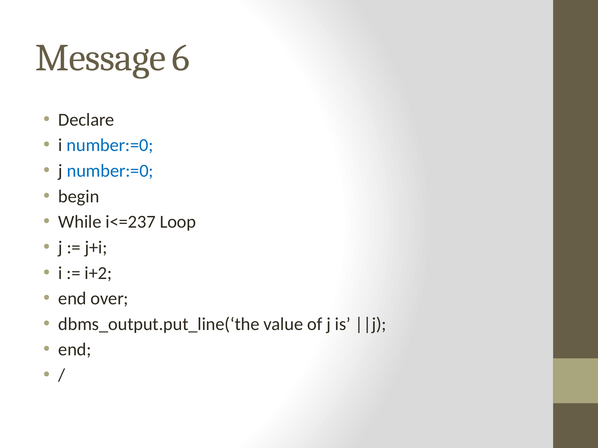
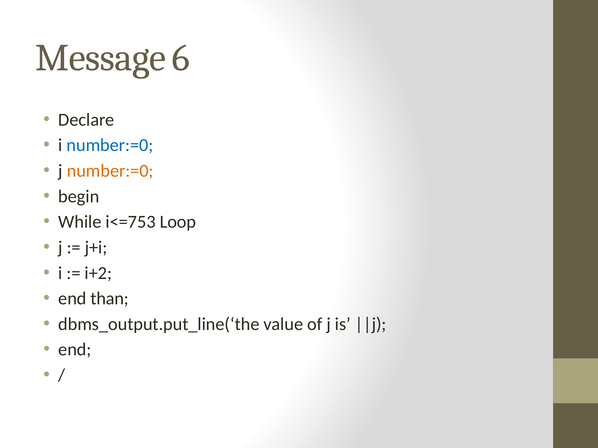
number:=0 at (110, 171) colour: blue -> orange
i<=237: i<=237 -> i<=753
over: over -> than
